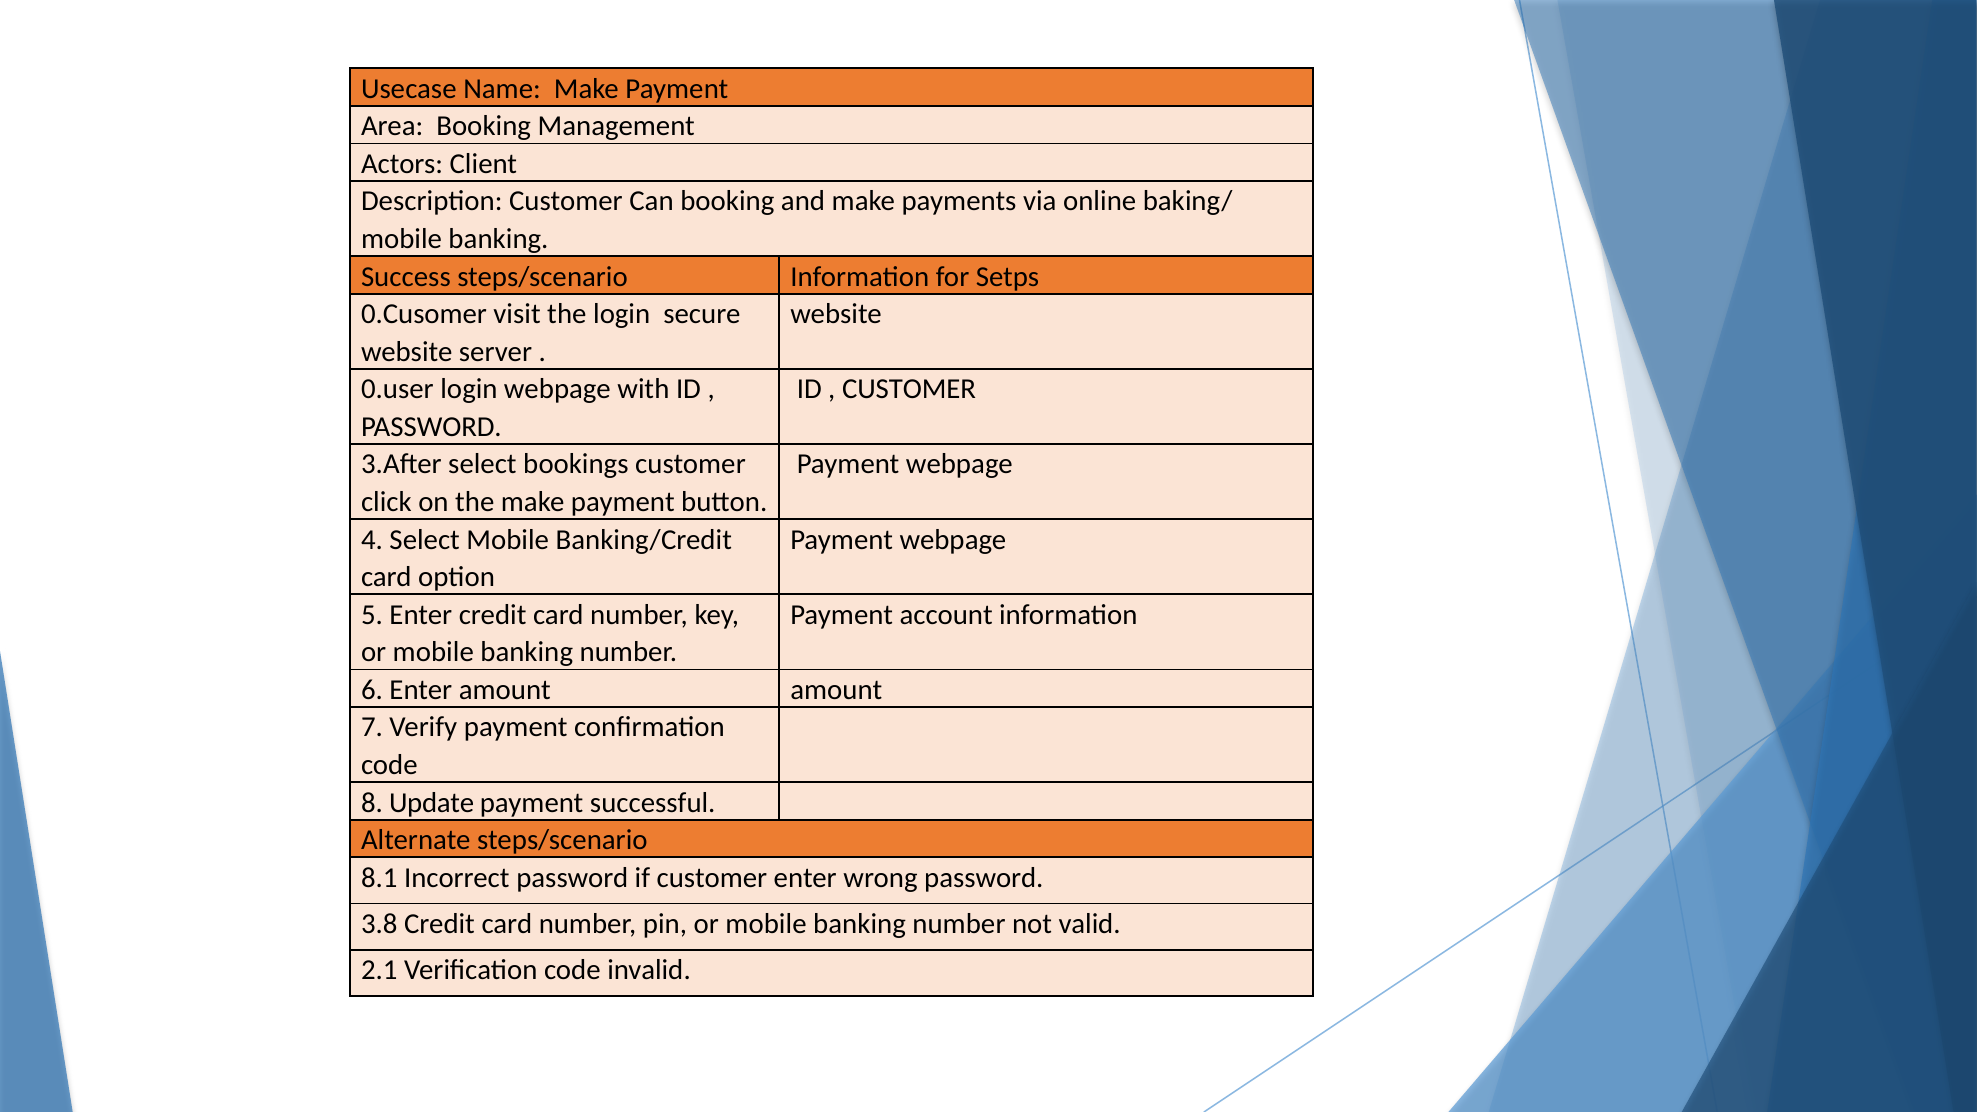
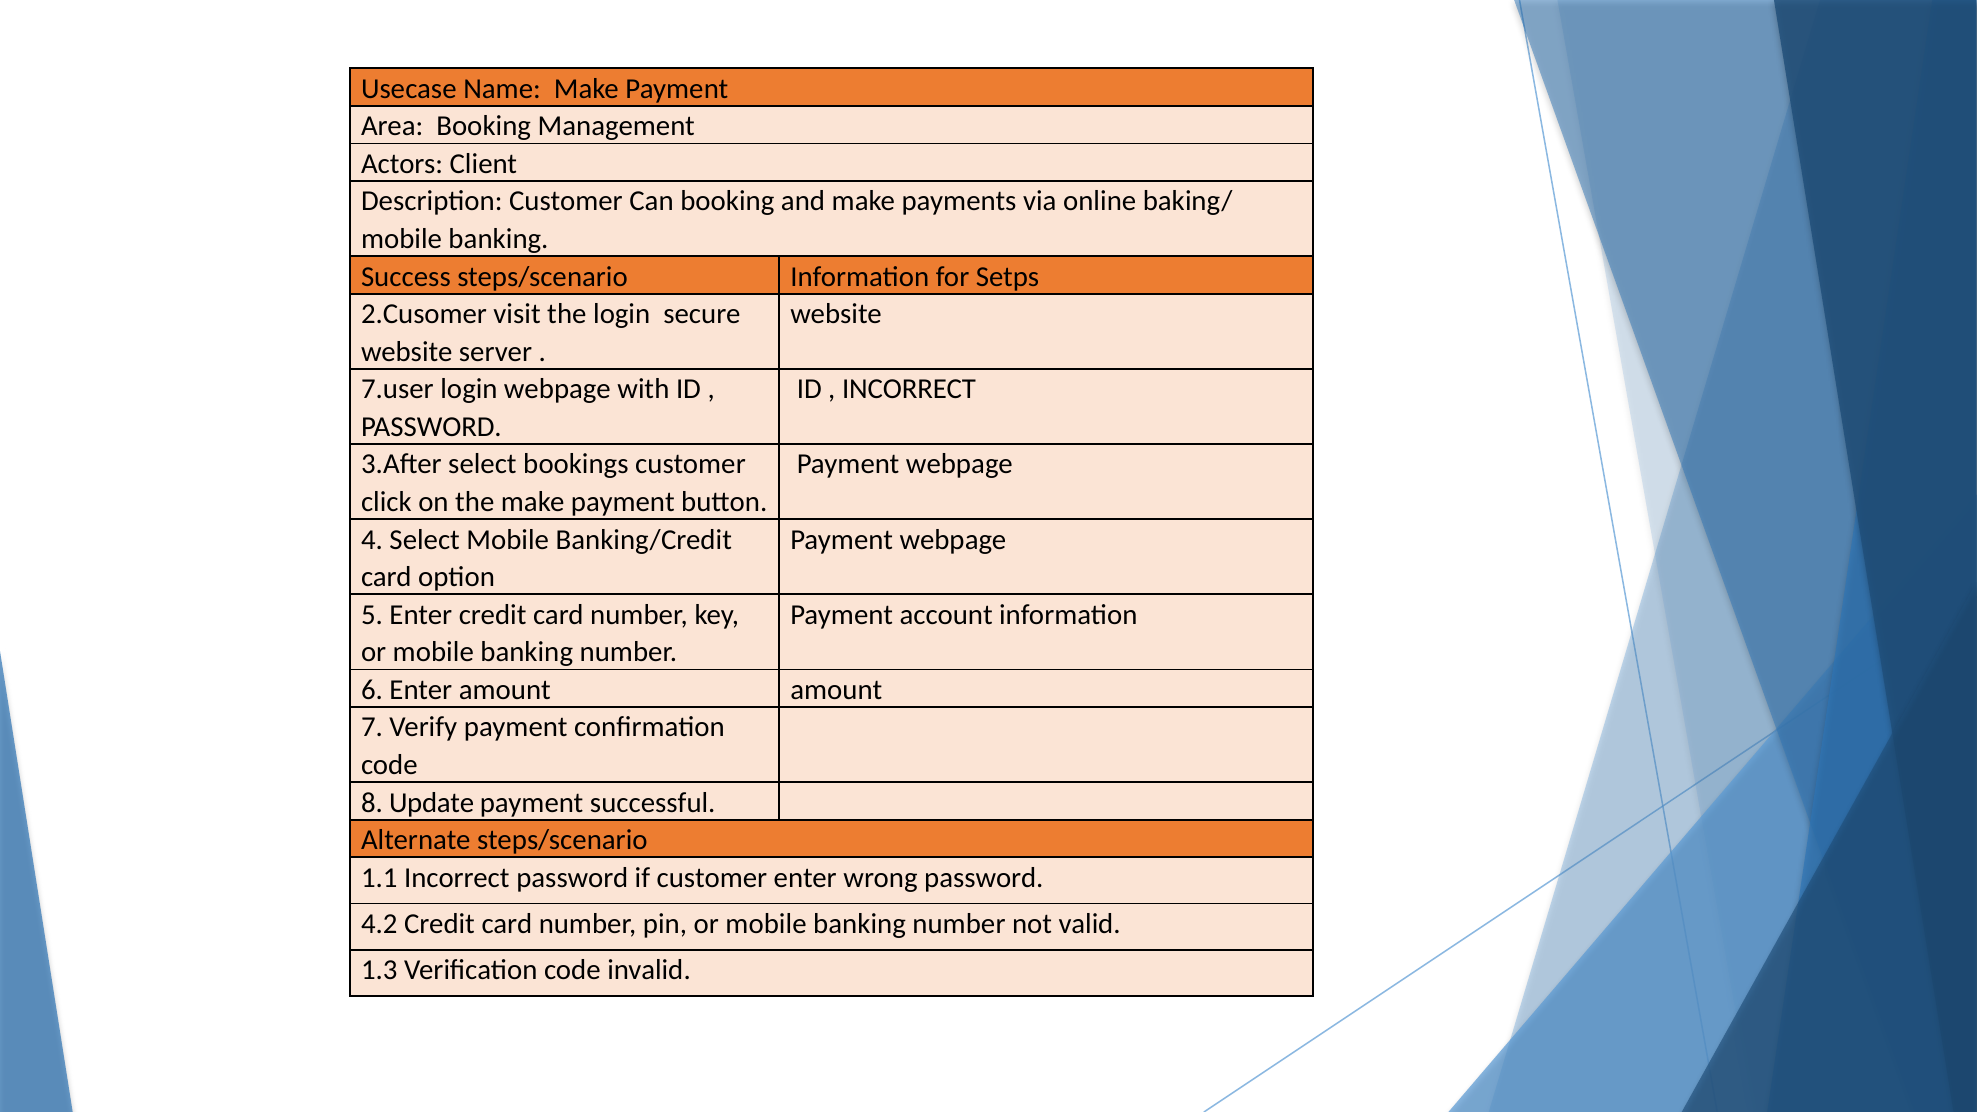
0.Cusomer: 0.Cusomer -> 2.Cusomer
0.user: 0.user -> 7.user
CUSTOMER at (909, 389): CUSTOMER -> INCORRECT
8.1: 8.1 -> 1.1
3.8: 3.8 -> 4.2
2.1: 2.1 -> 1.3
